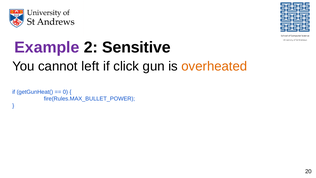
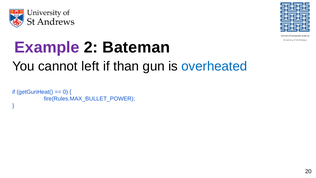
Sensitive: Sensitive -> Bateman
click: click -> than
overheated colour: orange -> blue
